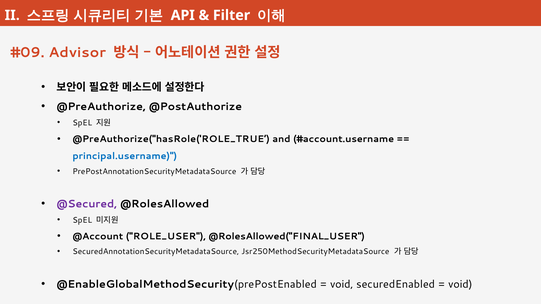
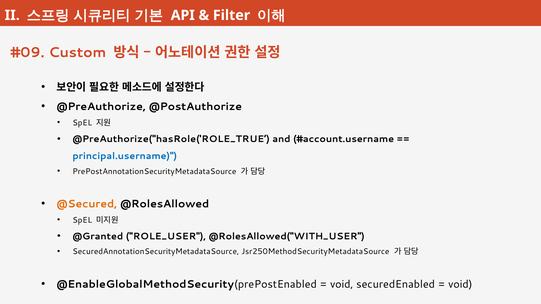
Advisor: Advisor -> Custom
@Secured colour: purple -> orange
@Account: @Account -> @Granted
@RolesAllowed("FINAL_USER: @RolesAllowed("FINAL_USER -> @RolesAllowed("WITH_USER
